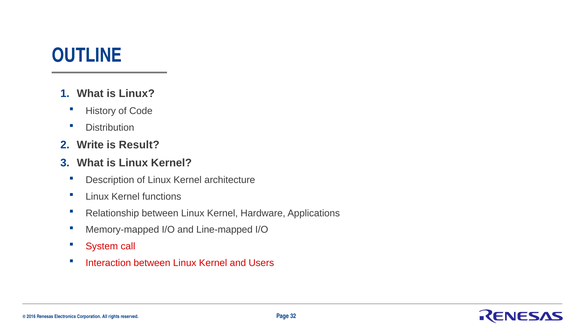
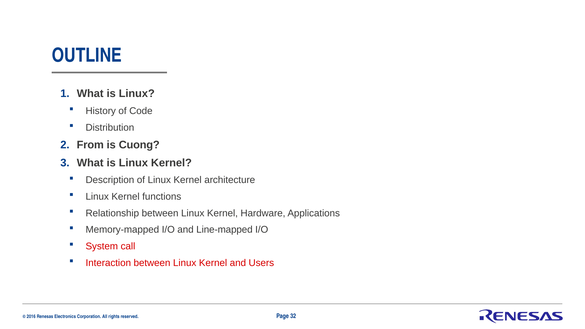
Write: Write -> From
Result: Result -> Cuong
